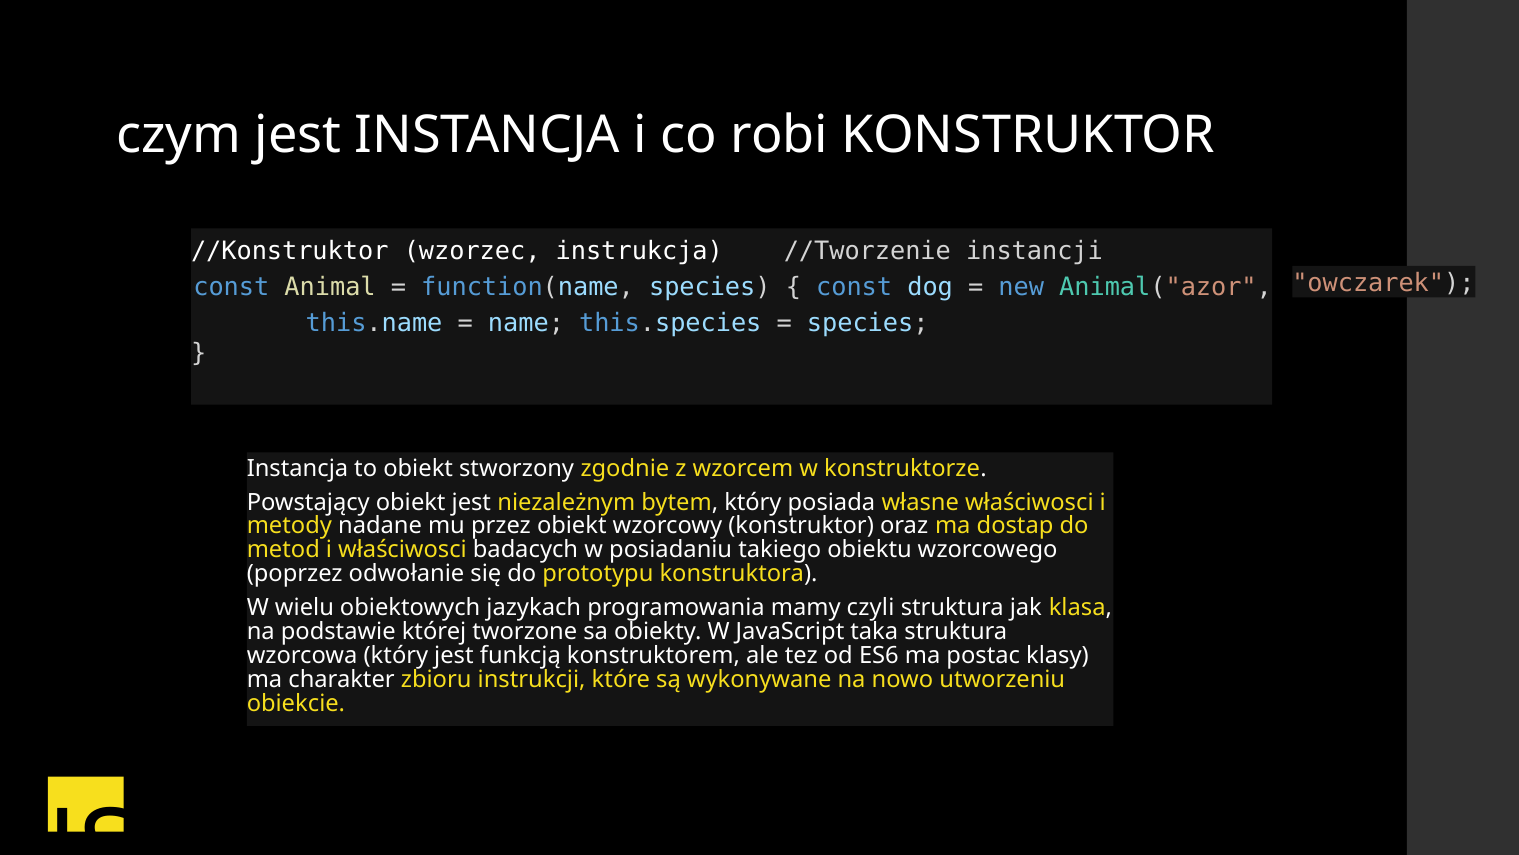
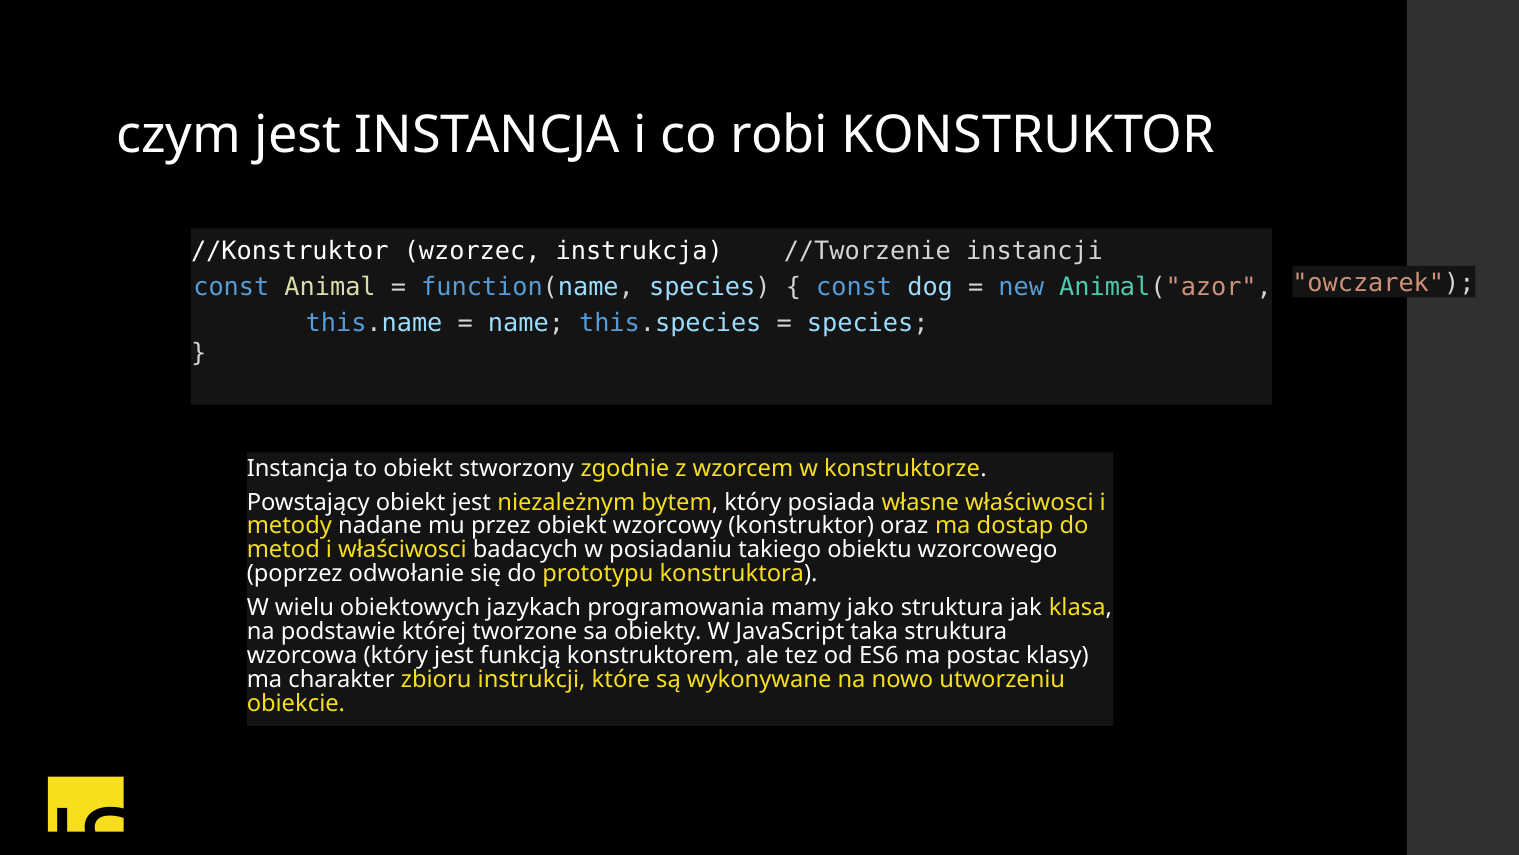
czyli: czyli -> jako
